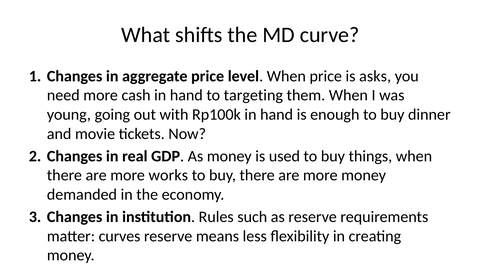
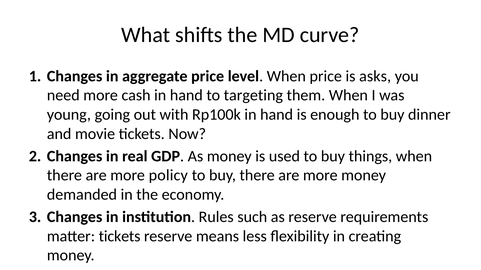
works: works -> policy
matter curves: curves -> tickets
